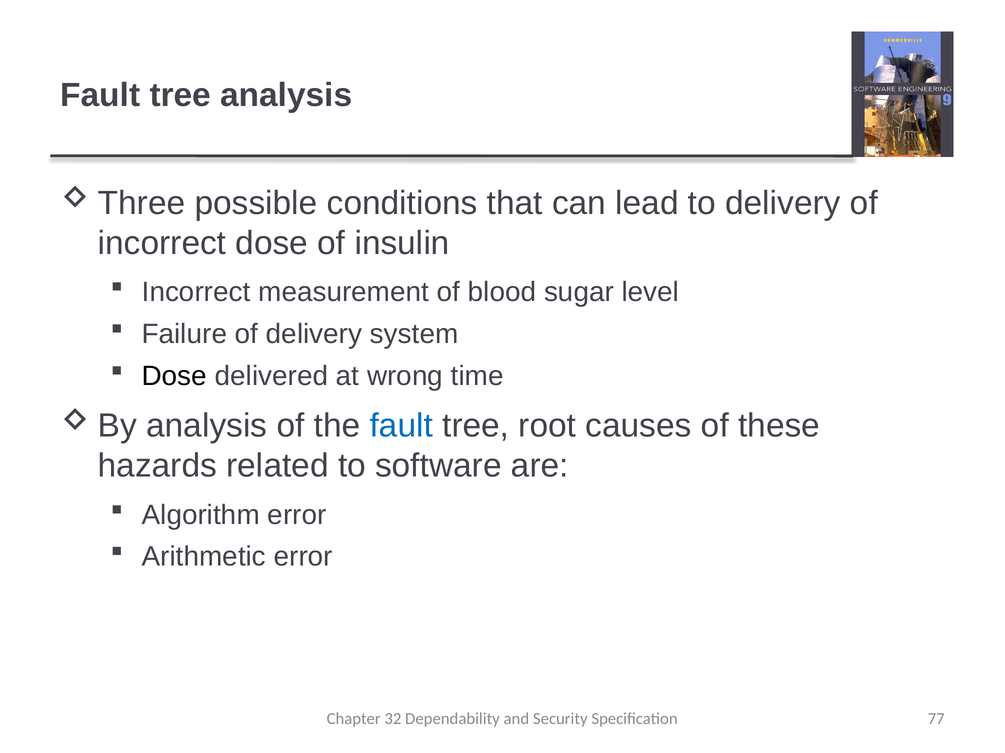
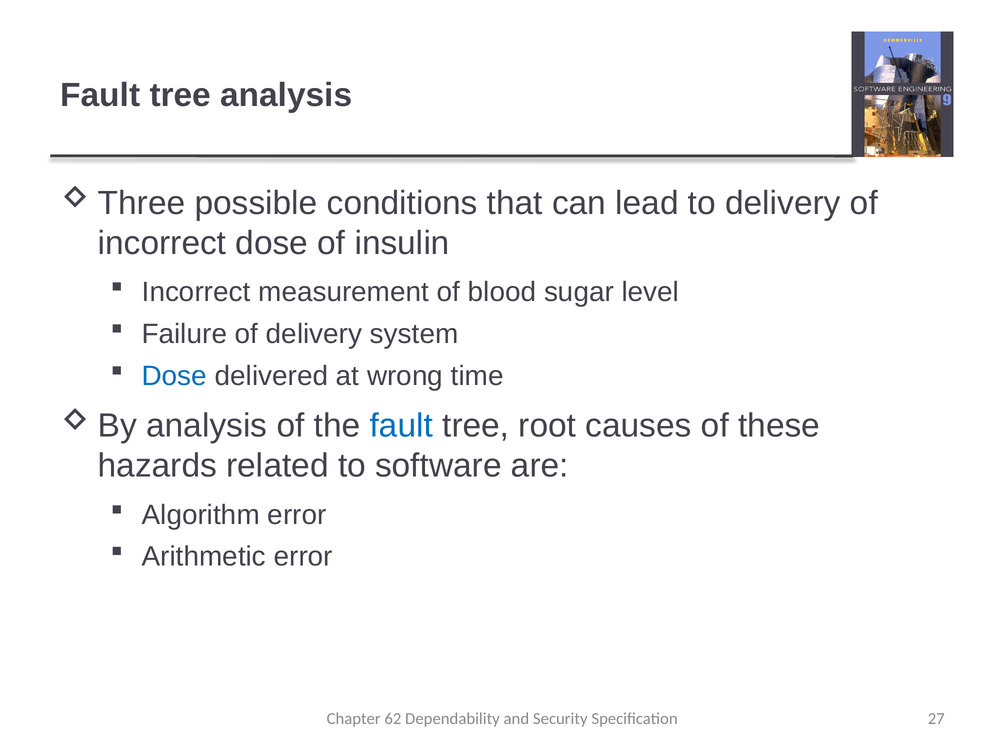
Dose at (174, 376) colour: black -> blue
32: 32 -> 62
77: 77 -> 27
